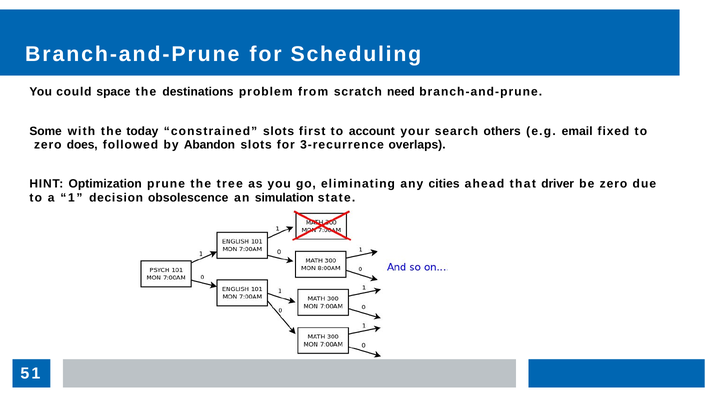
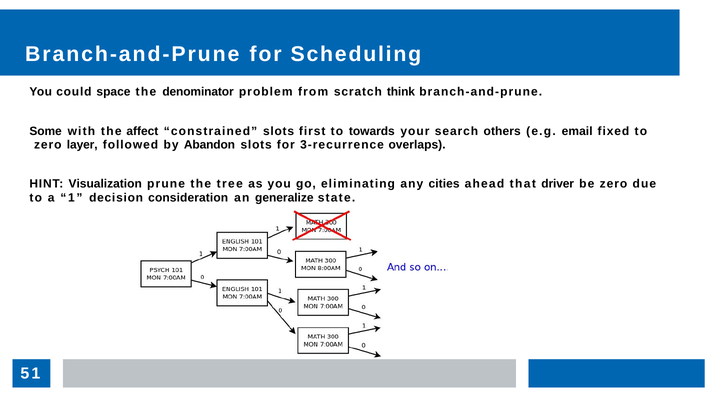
destinations: destinations -> denominator
need: need -> think
today: today -> affect
account: account -> towards
does: does -> layer
Optimization: Optimization -> Visualization
obsolescence: obsolescence -> consideration
simulation: simulation -> generalize
